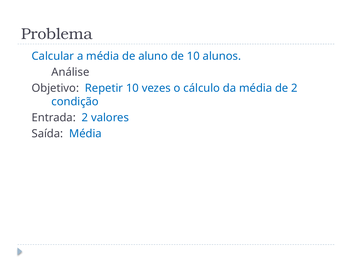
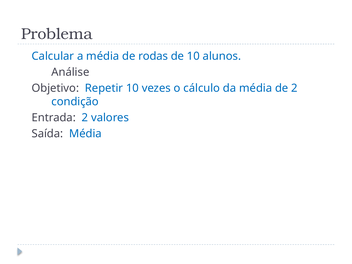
aluno: aluno -> rodas
